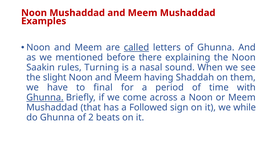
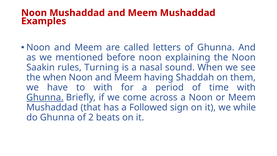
called underline: present -> none
before there: there -> noon
the slight: slight -> when
to final: final -> with
